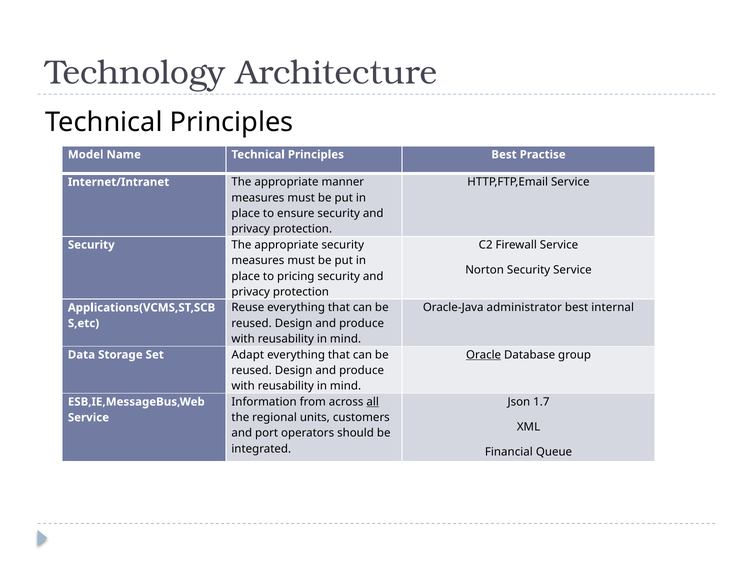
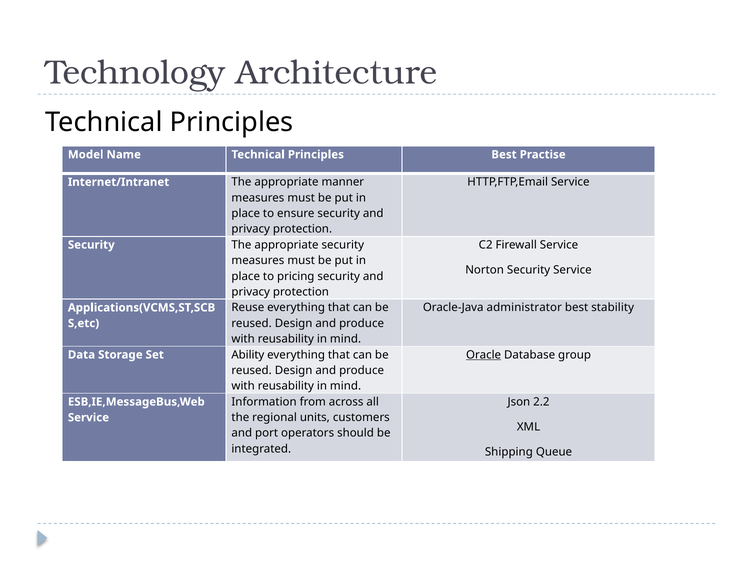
internal: internal -> stability
Adapt: Adapt -> Ability
all underline: present -> none
1.7: 1.7 -> 2.2
Financial: Financial -> Shipping
